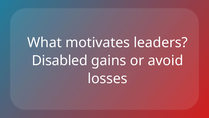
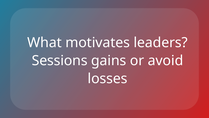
Disabled: Disabled -> Sessions
